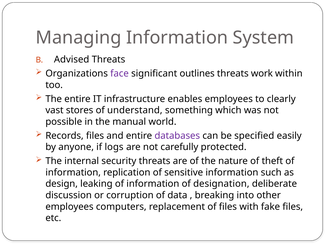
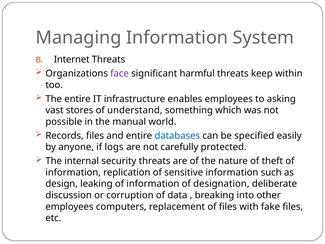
Advised: Advised -> Internet
outlines: outlines -> harmful
work: work -> keep
clearly: clearly -> asking
databases colour: purple -> blue
